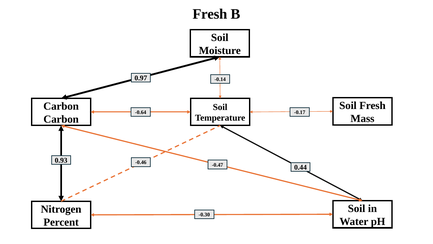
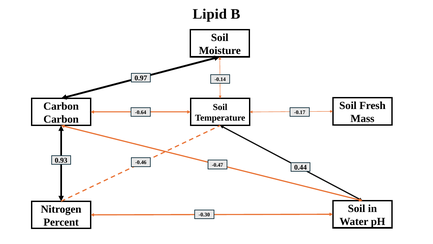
Fresh at (210, 14): Fresh -> Lipid
